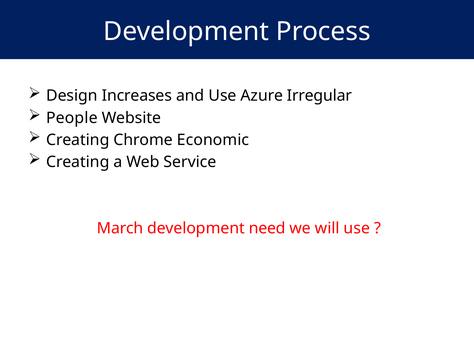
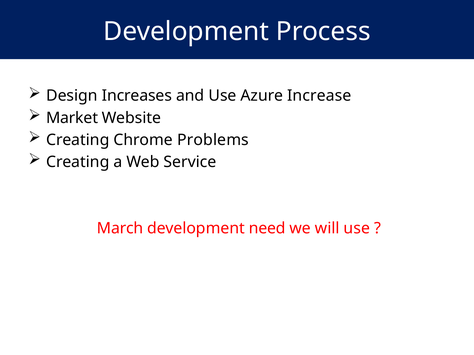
Irregular: Irregular -> Increase
People: People -> Market
Economic: Economic -> Problems
